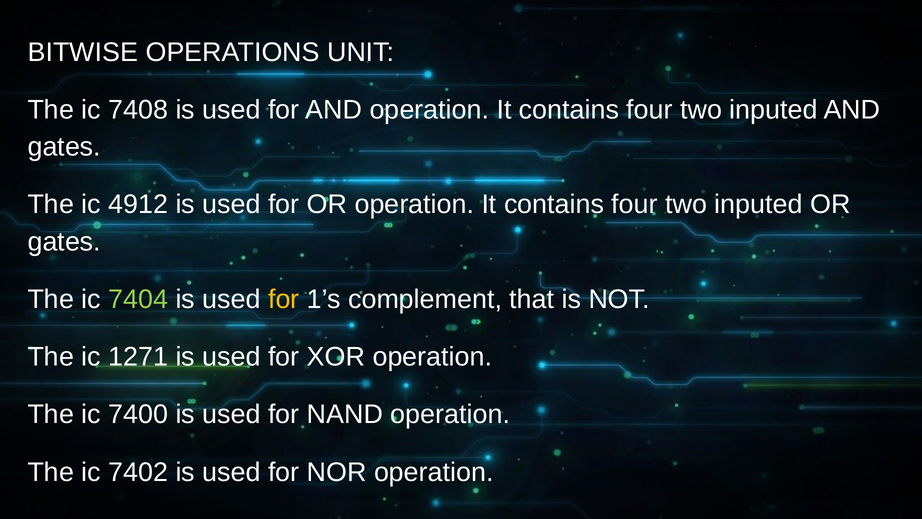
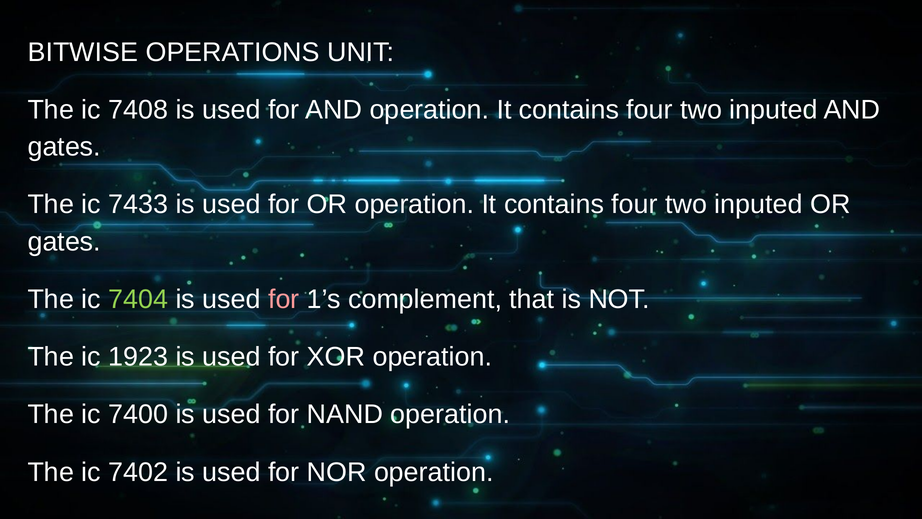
4912: 4912 -> 7433
for at (284, 299) colour: yellow -> pink
1271: 1271 -> 1923
